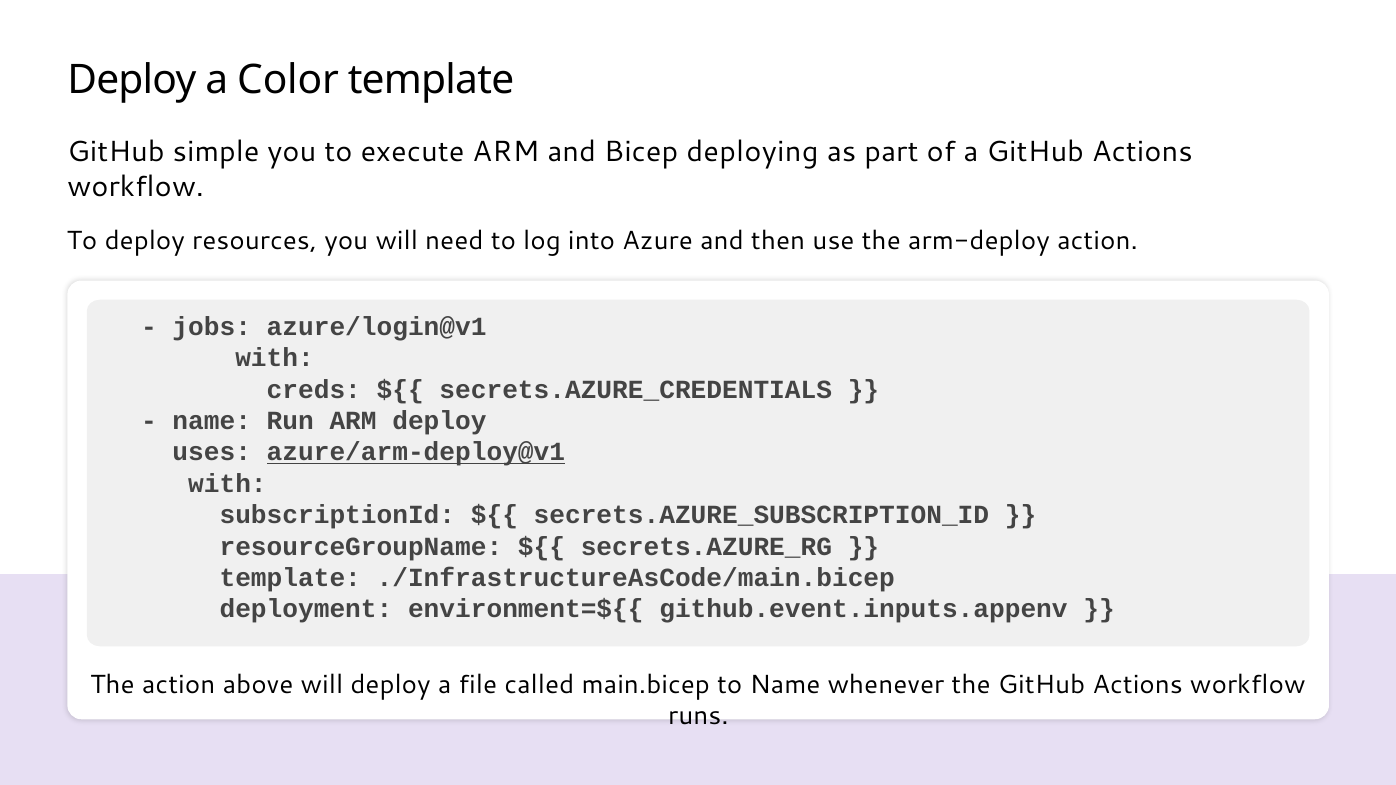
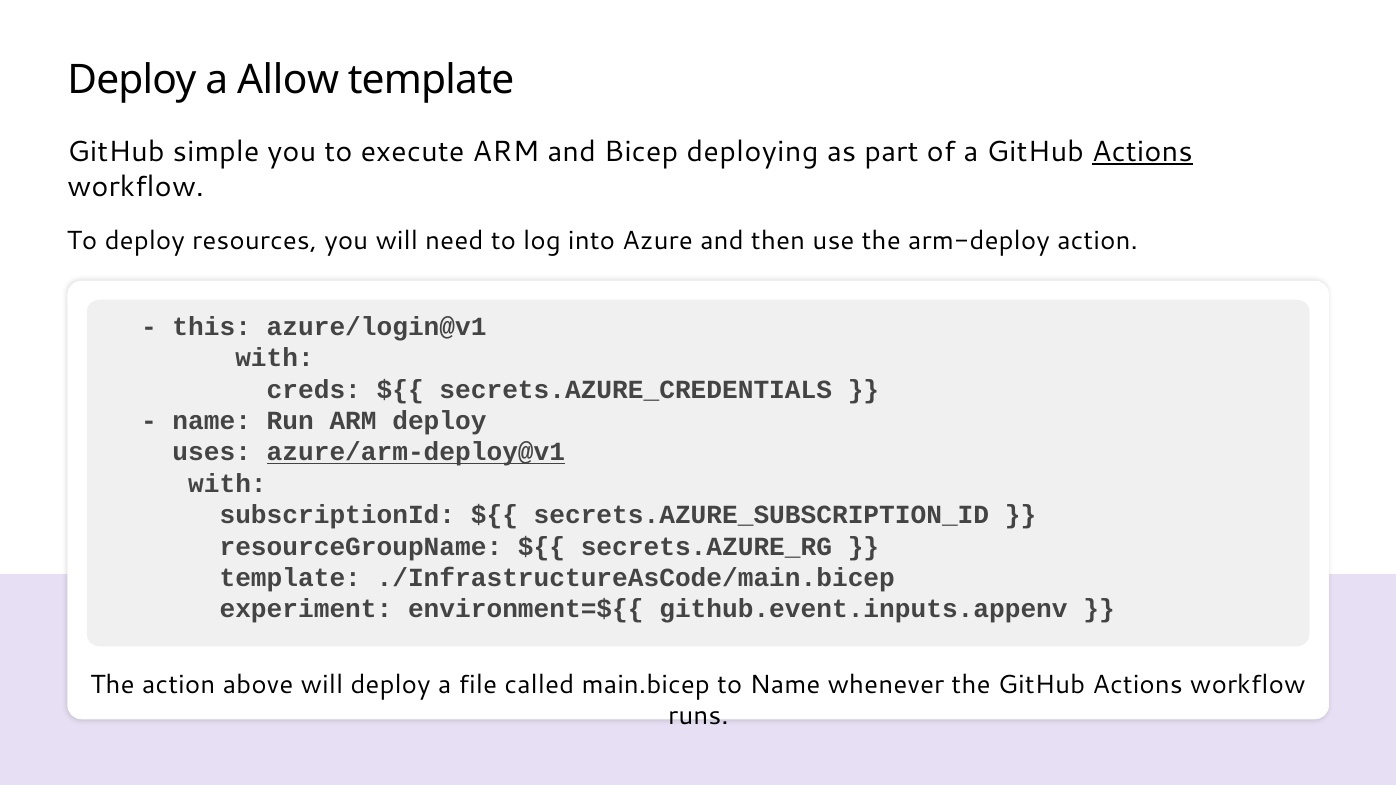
Color: Color -> Allow
Actions at (1142, 152) underline: none -> present
jobs: jobs -> this
deployment: deployment -> experiment
